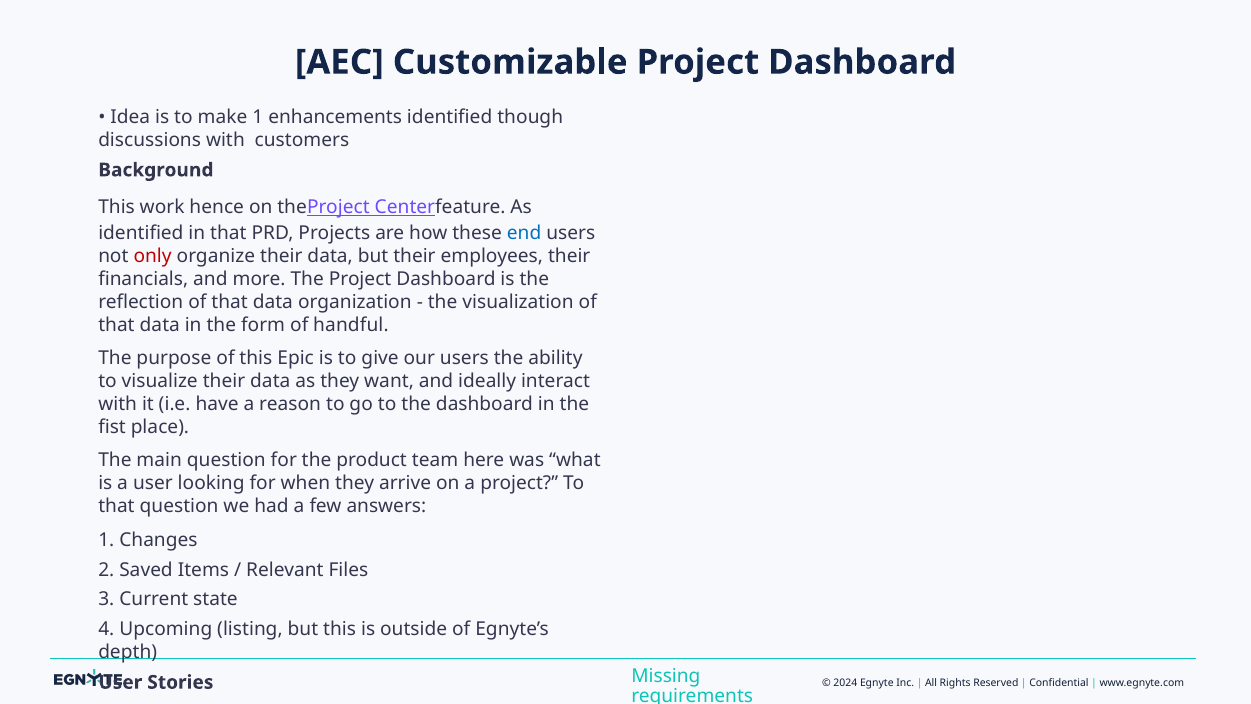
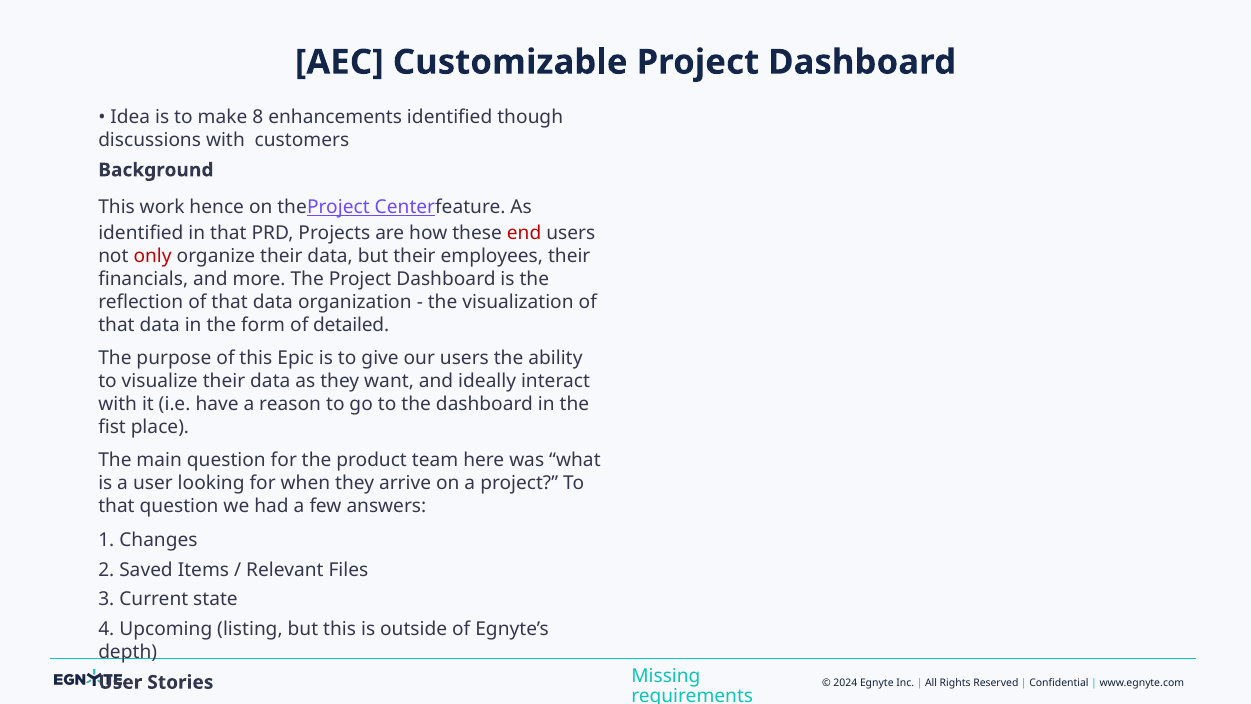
make 1: 1 -> 8
end colour: blue -> red
handful: handful -> detailed
